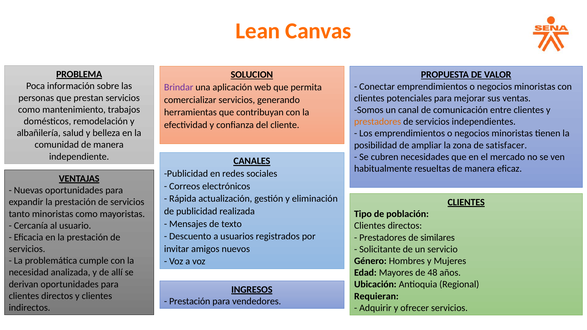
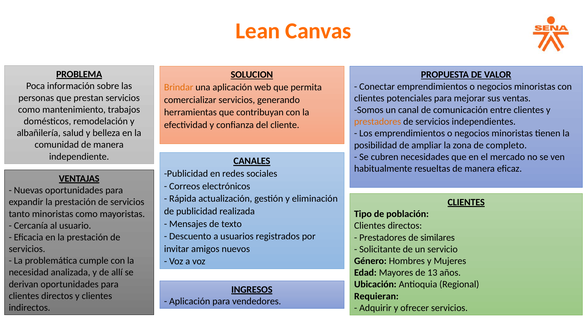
Brindar colour: purple -> orange
satisfacer: satisfacer -> completo
48: 48 -> 13
Prestación at (190, 301): Prestación -> Aplicación
